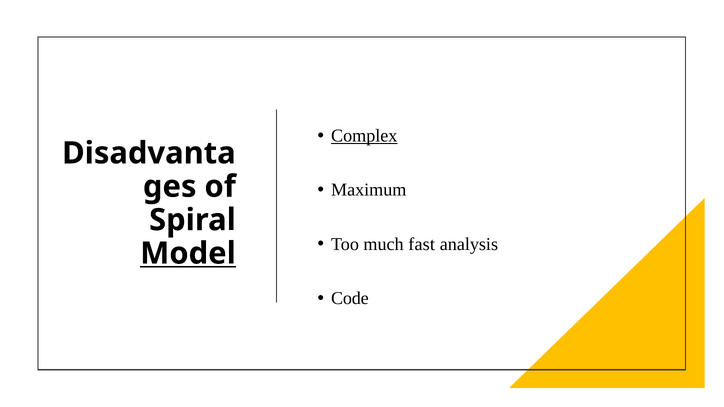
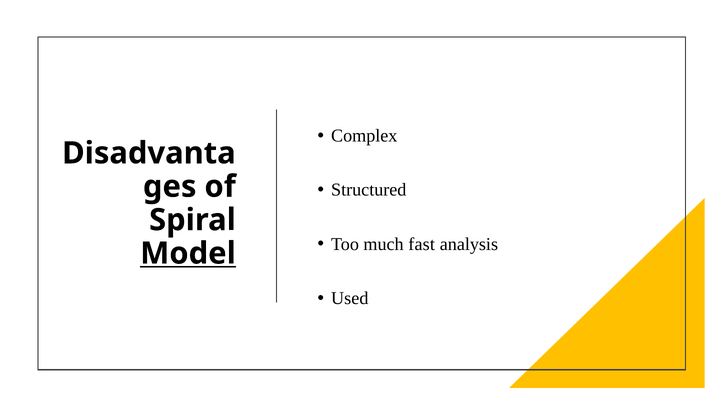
Complex underline: present -> none
Maximum: Maximum -> Structured
Code: Code -> Used
